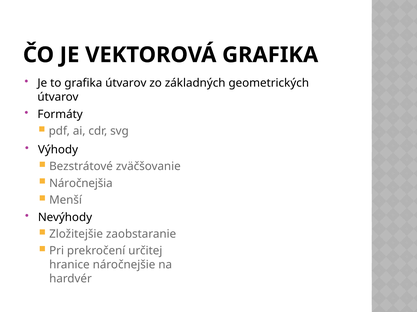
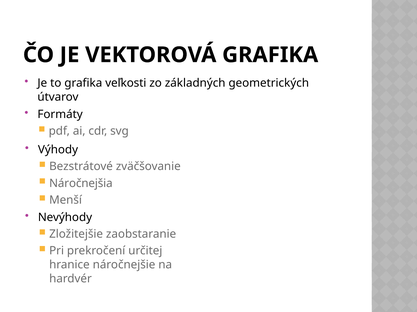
grafika útvarov: útvarov -> veľkosti
